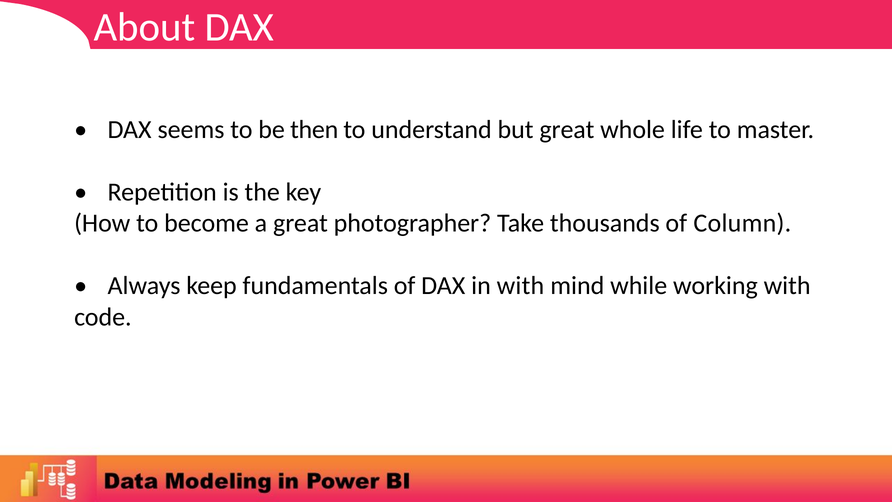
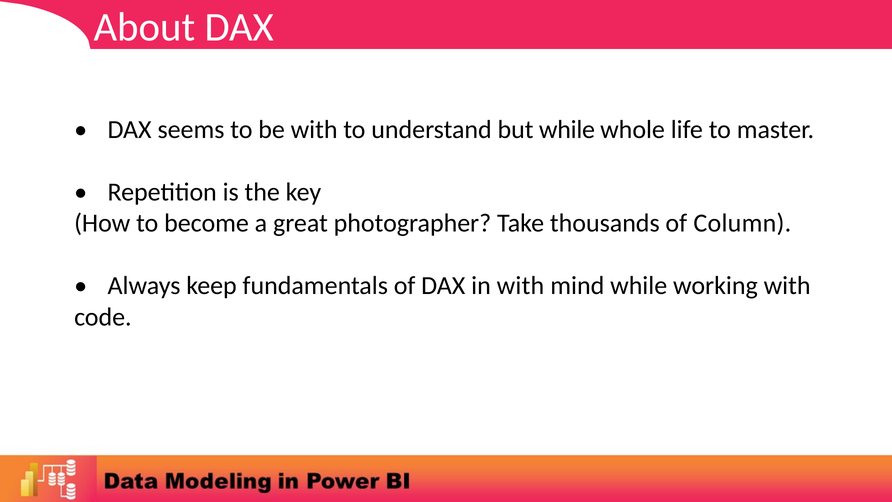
be then: then -> with
but great: great -> while
